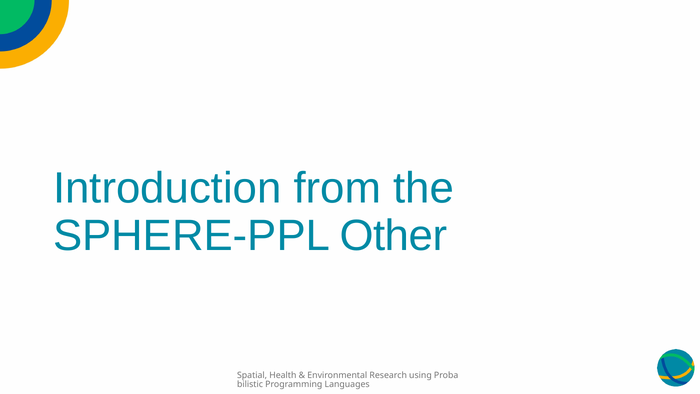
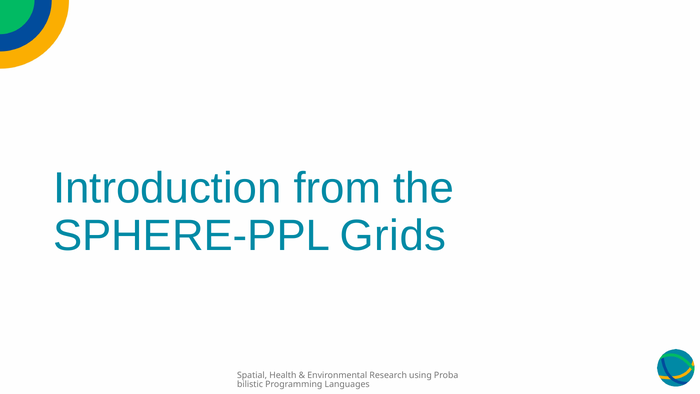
Other: Other -> Grids
